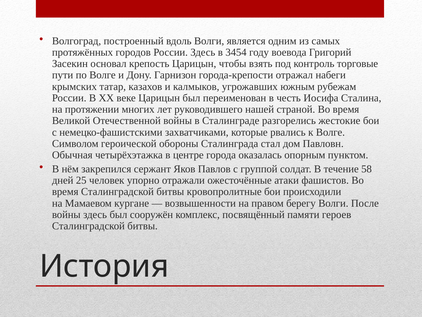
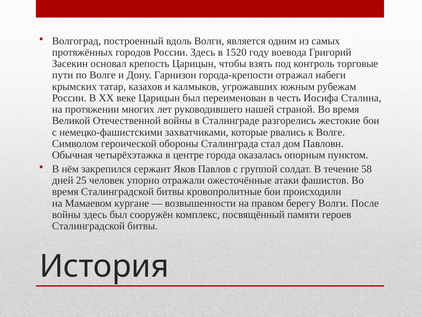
3454: 3454 -> 1520
